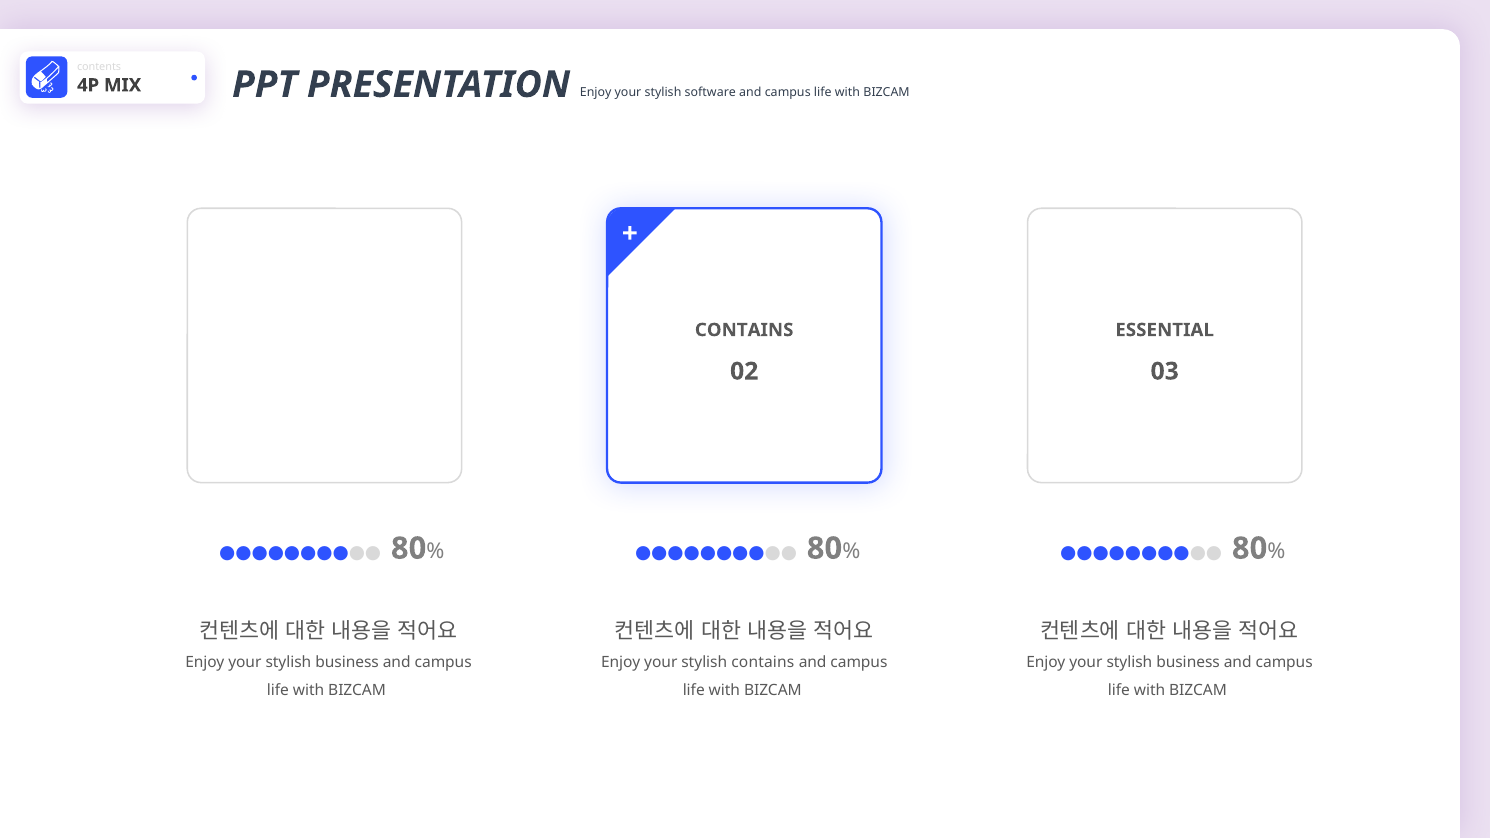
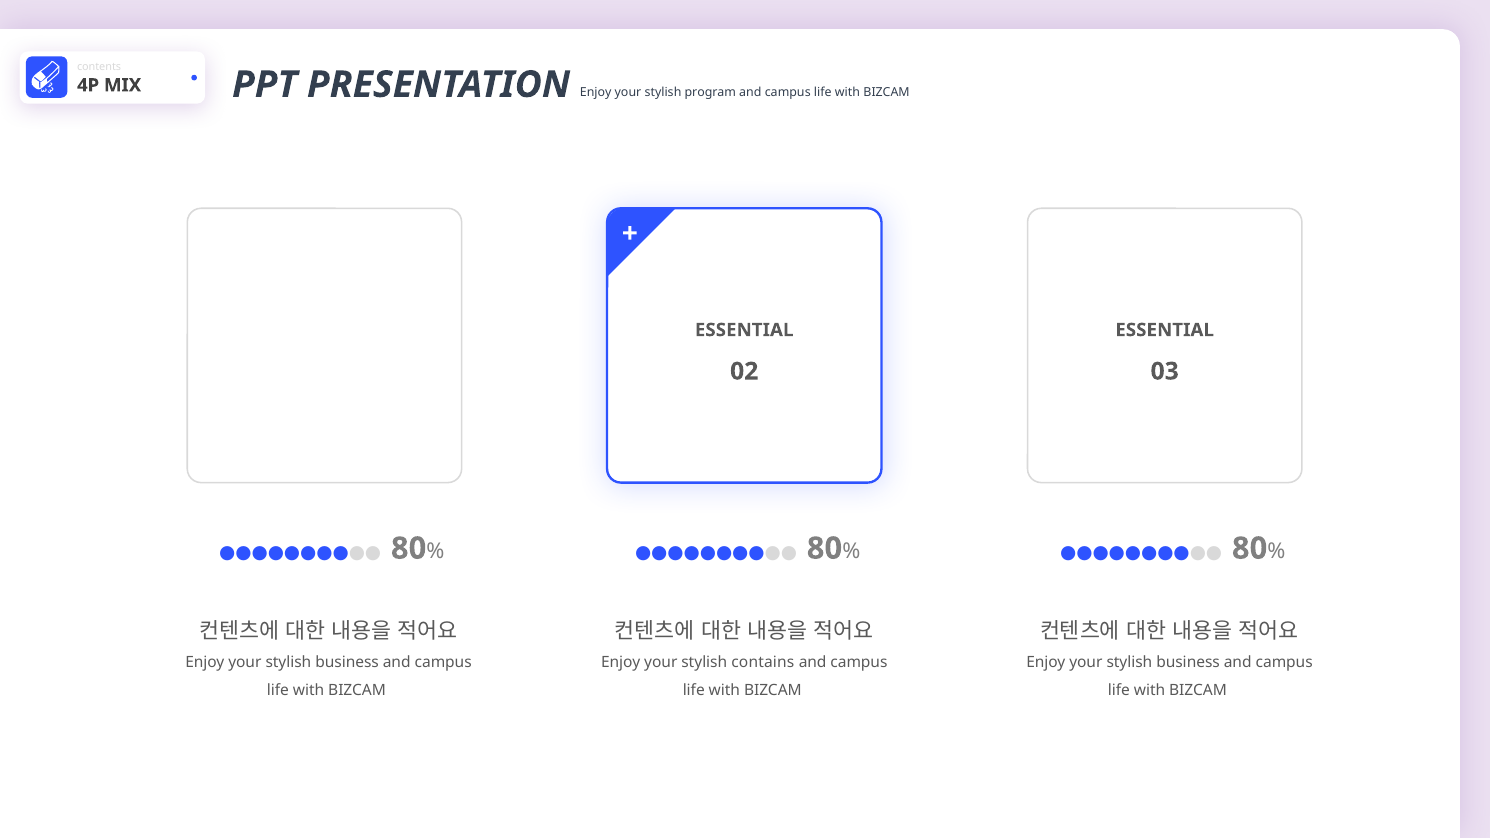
software: software -> program
CONTAINS at (744, 330): CONTAINS -> ESSENTIAL
